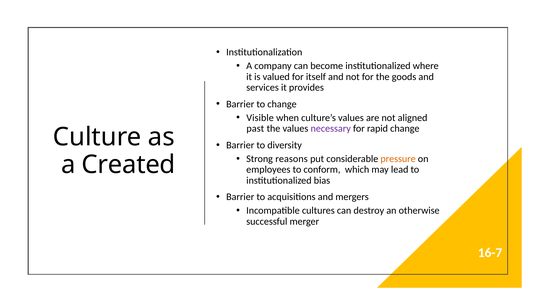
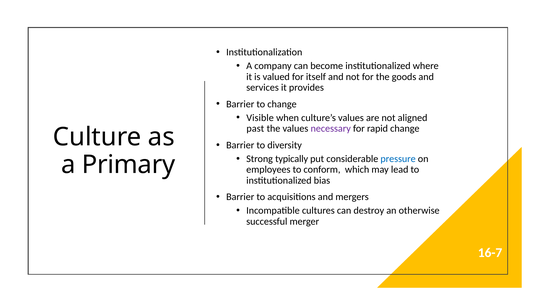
reasons: reasons -> typically
pressure colour: orange -> blue
Created: Created -> Primary
